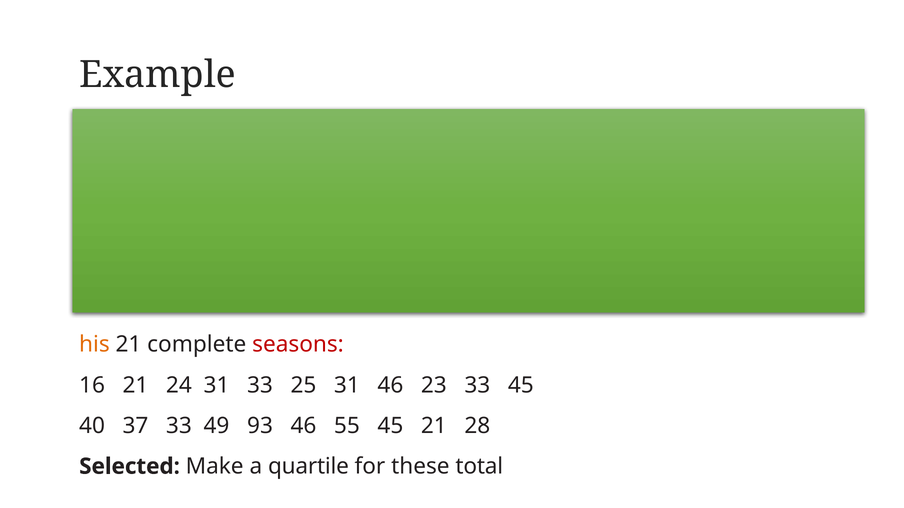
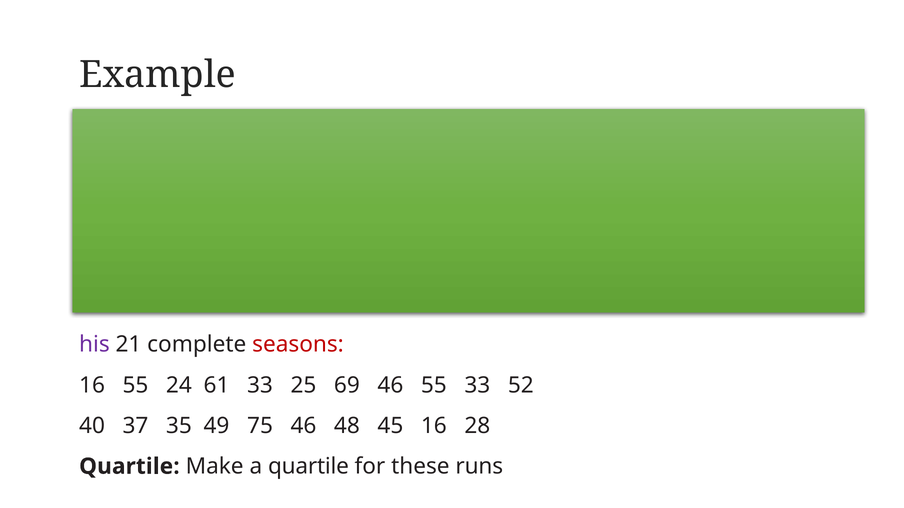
his at (94, 345) colour: orange -> purple
16 21: 21 -> 55
24 31: 31 -> 61
25 31: 31 -> 69
46 23: 23 -> 55
33 45: 45 -> 52
37 33: 33 -> 35
93: 93 -> 75
55: 55 -> 48
45 21: 21 -> 16
Selected at (130, 467): Selected -> Quartile
these total: total -> runs
